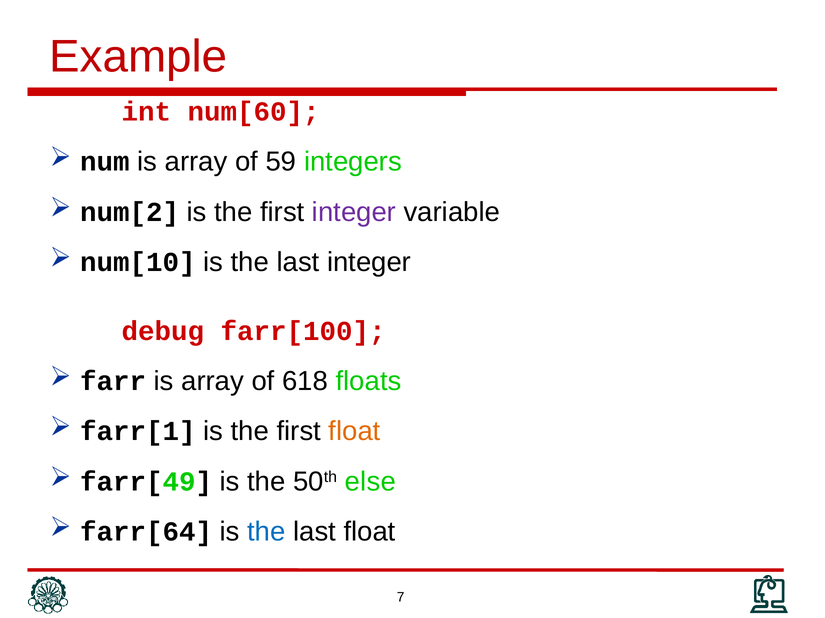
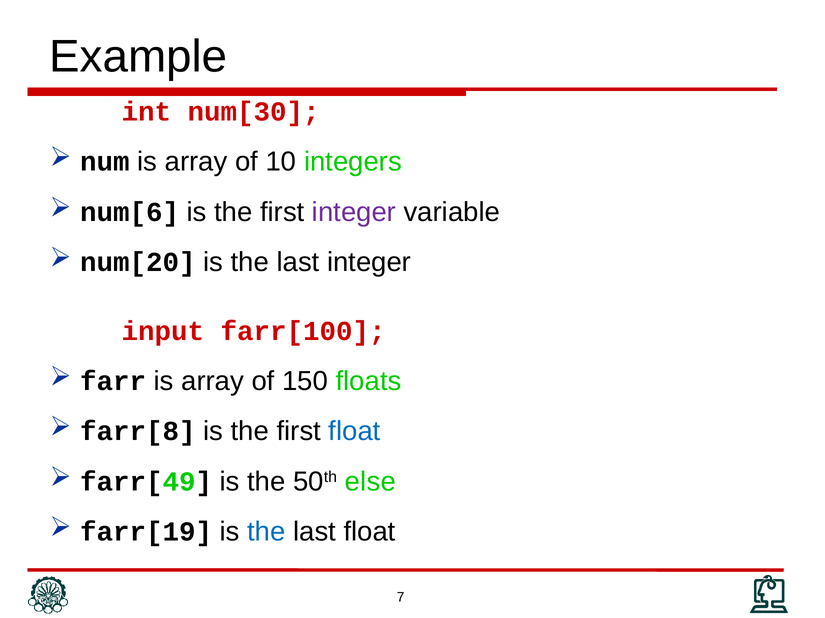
Example colour: red -> black
num[60: num[60 -> num[30
59: 59 -> 10
num[2: num[2 -> num[6
num[10: num[10 -> num[20
debug: debug -> input
618: 618 -> 150
farr[1: farr[1 -> farr[8
float at (354, 432) colour: orange -> blue
farr[64: farr[64 -> farr[19
